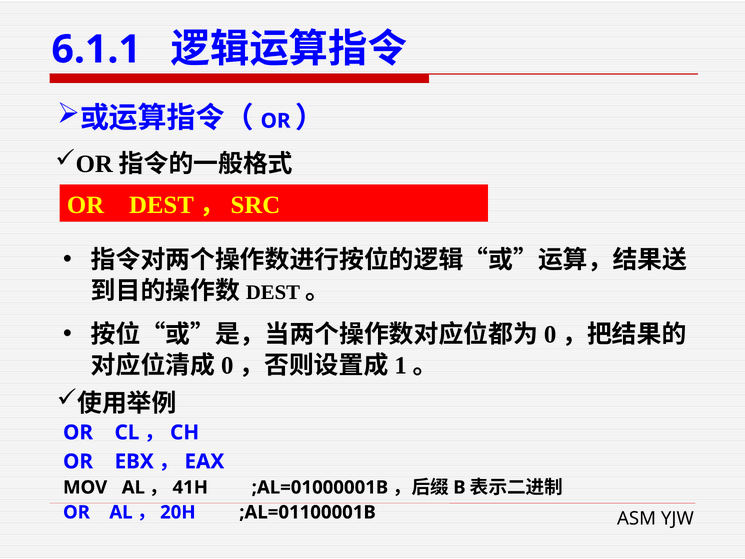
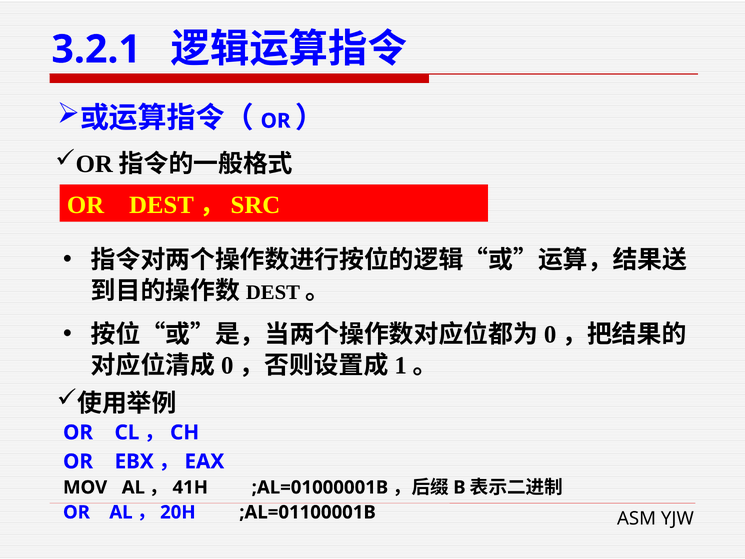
6.1.1: 6.1.1 -> 3.2.1
